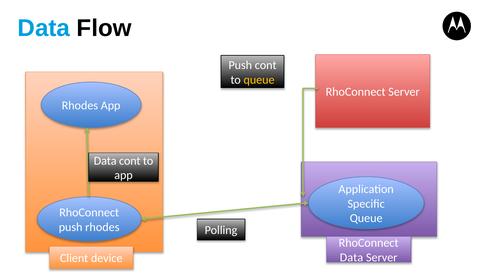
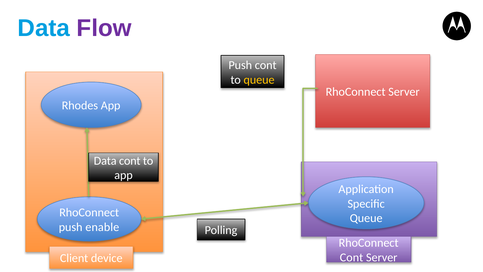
Flow colour: black -> purple
push rhodes: rhodes -> enable
Data at (352, 257): Data -> Cont
